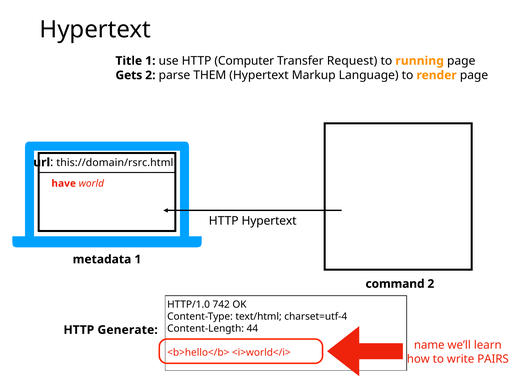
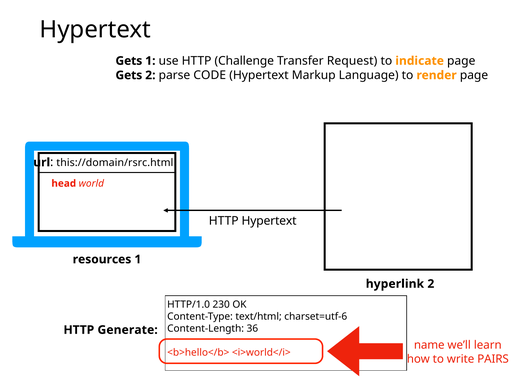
Title at (129, 61): Title -> Gets
Computer: Computer -> Challenge
running: running -> indicate
THEM: THEM -> CODE
have: have -> head
metadata: metadata -> resources
command: command -> hyperlink
742: 742 -> 230
charset=utf-4: charset=utf-4 -> charset=utf-6
44: 44 -> 36
